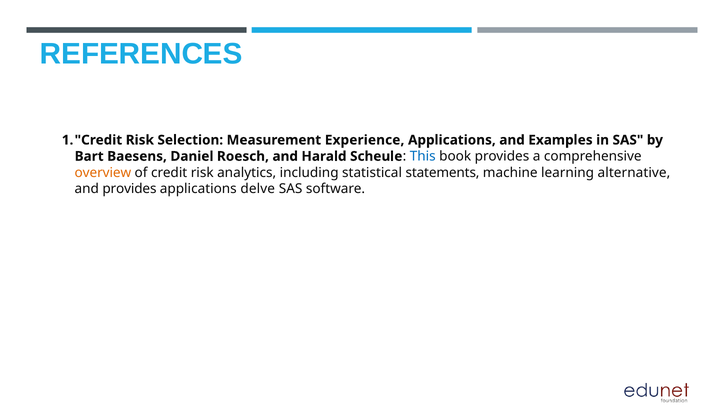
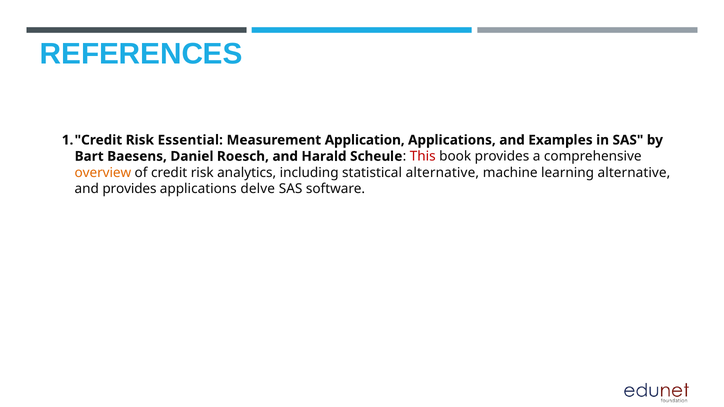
Selection: Selection -> Essential
Experience: Experience -> Application
This colour: blue -> red
statistical statements: statements -> alternative
